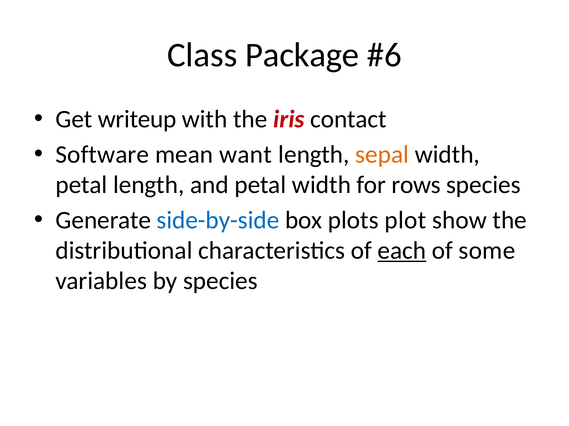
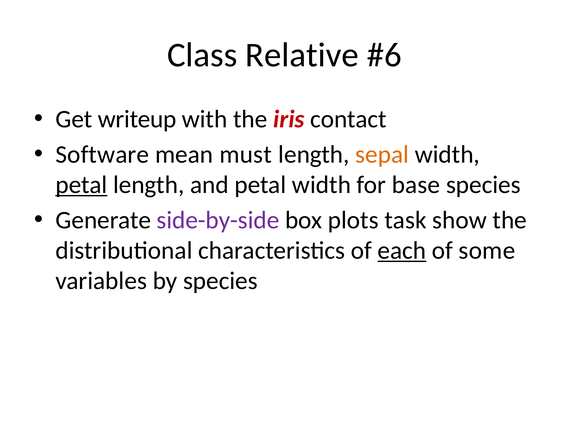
Package: Package -> Relative
want: want -> must
petal at (81, 185) underline: none -> present
rows: rows -> base
side-by-side colour: blue -> purple
plot: plot -> task
